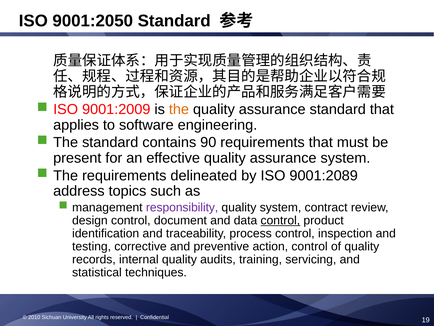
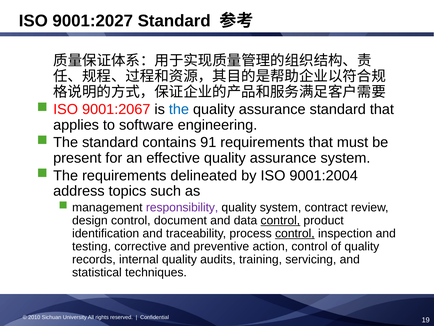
9001:2050: 9001:2050 -> 9001:2027
9001:2009: 9001:2009 -> 9001:2067
the at (179, 109) colour: orange -> blue
90: 90 -> 91
9001:2089: 9001:2089 -> 9001:2004
control at (295, 233) underline: none -> present
